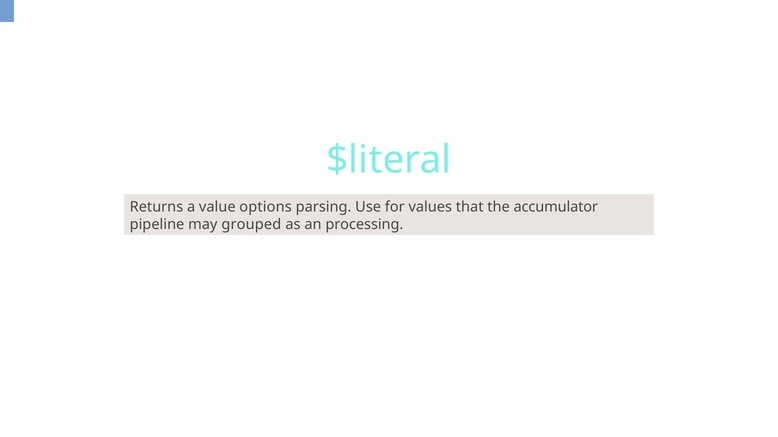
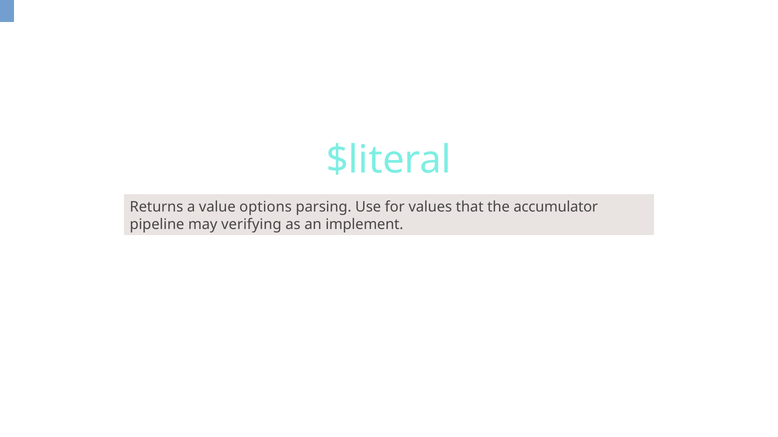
grouped: grouped -> verifying
processing: processing -> implement
